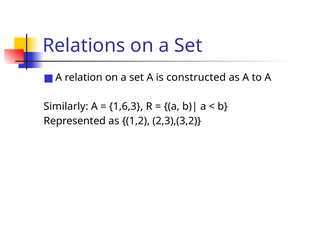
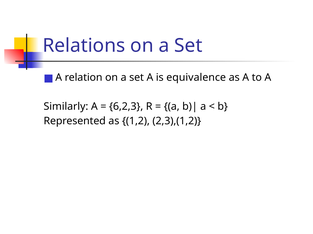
constructed: constructed -> equivalence
1,6,3: 1,6,3 -> 6,2,3
2,3),(3,2: 2,3),(3,2 -> 2,3),(1,2
